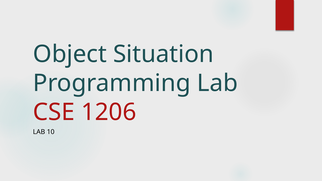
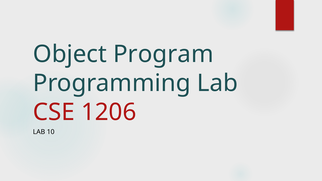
Situation: Situation -> Program
